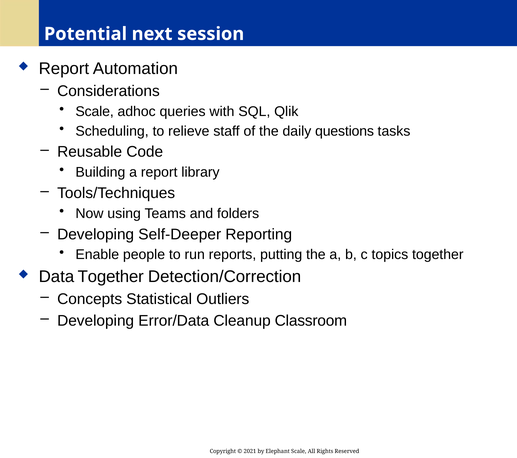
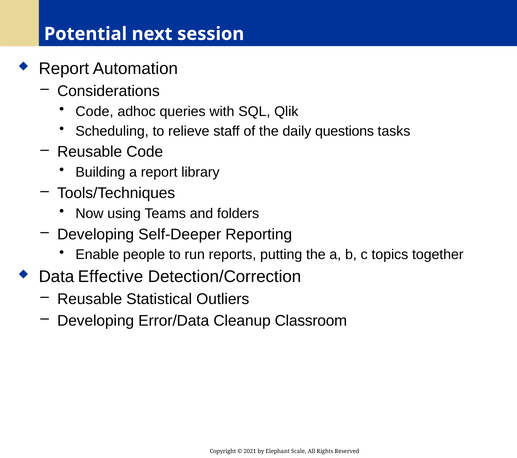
Scale at (95, 111): Scale -> Code
Data Together: Together -> Effective
Concepts at (90, 299): Concepts -> Reusable
